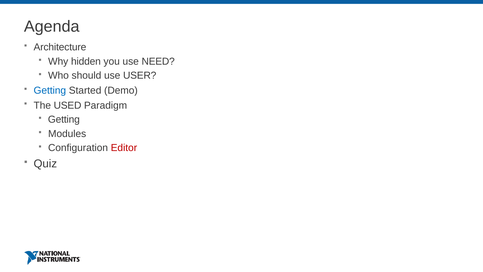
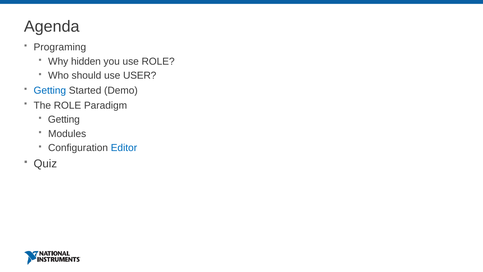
Architecture: Architecture -> Programing
use NEED: NEED -> ROLE
The USED: USED -> ROLE
Editor colour: red -> blue
